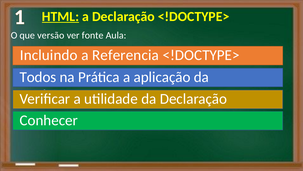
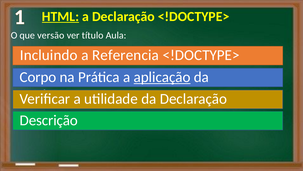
fonte: fonte -> título
Todos: Todos -> Corpo
aplicação underline: none -> present
Conhecer: Conhecer -> Descrição
